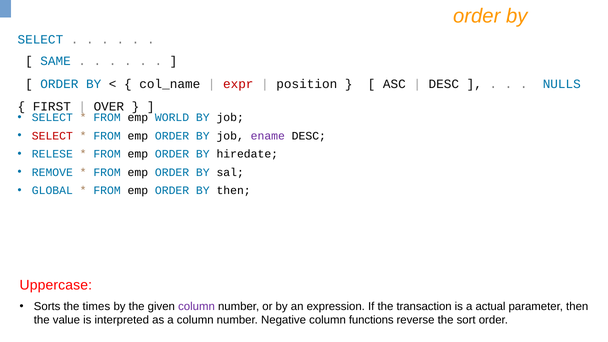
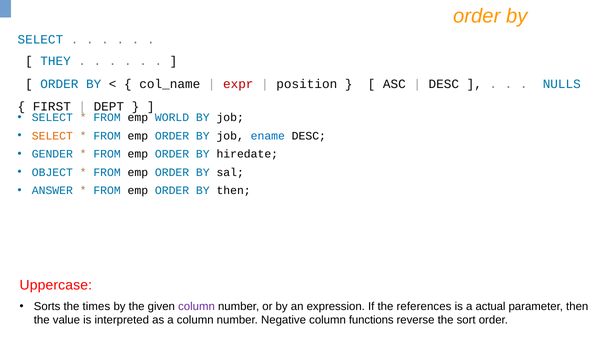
SAME: SAME -> THEY
OVER: OVER -> DEPT
SELECT at (52, 136) colour: red -> orange
ename colour: purple -> blue
RELESE: RELESE -> GENDER
REMOVE: REMOVE -> OBJECT
GLOBAL: GLOBAL -> ANSWER
transaction: transaction -> references
